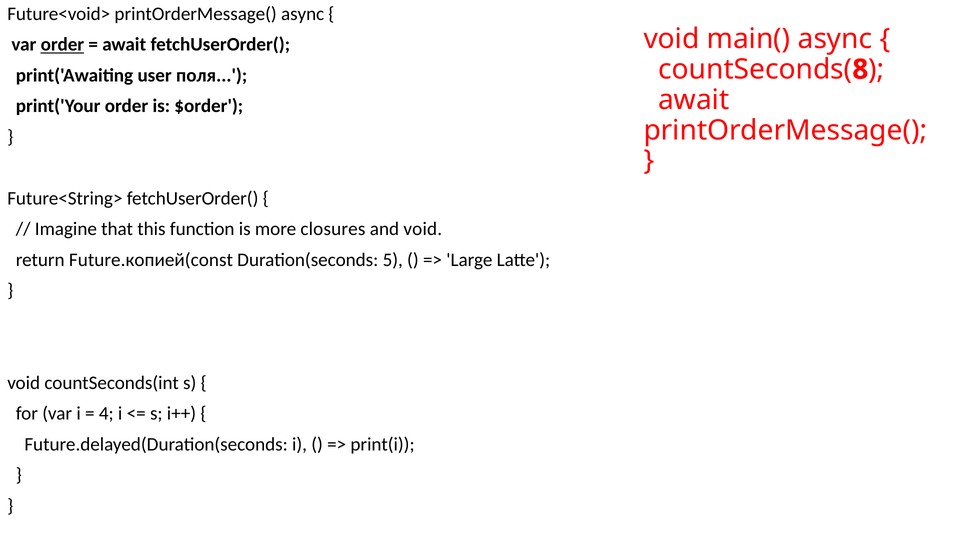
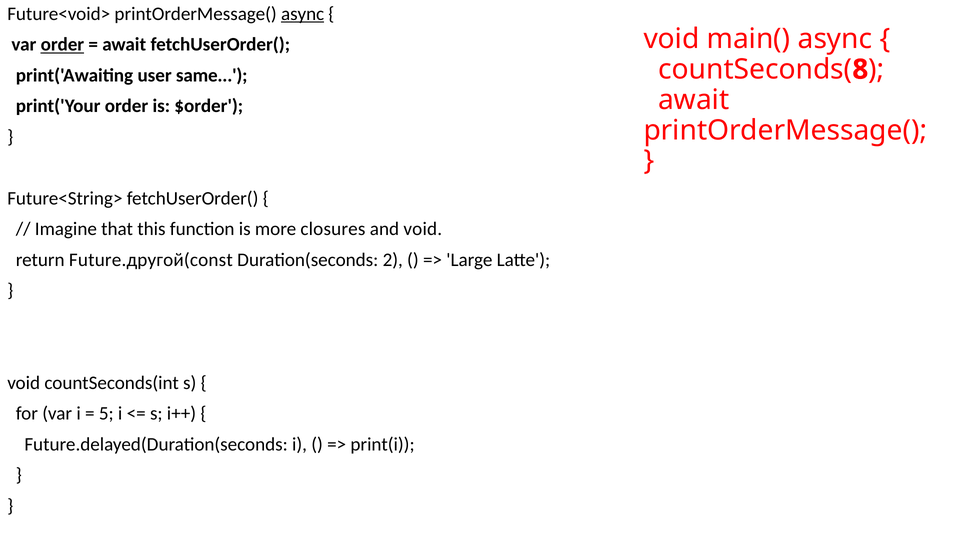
async at (303, 14) underline: none -> present
поля: поля -> same
Future.копией(const: Future.копией(const -> Future.другой(const
5: 5 -> 2
4: 4 -> 5
